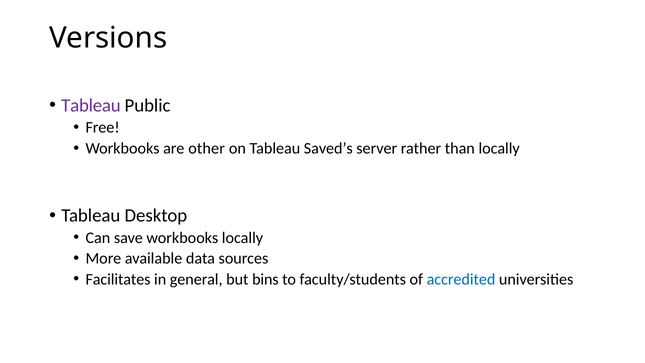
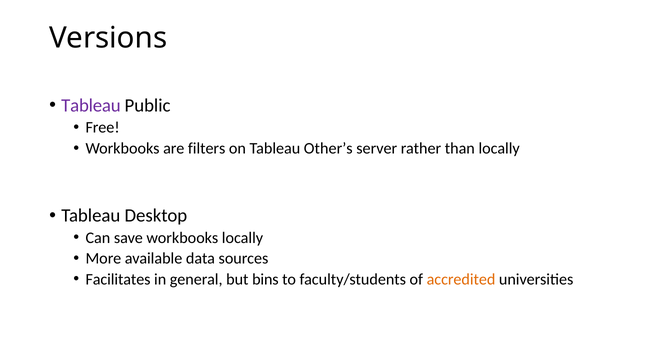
other: other -> filters
Saved’s: Saved’s -> Other’s
accredited colour: blue -> orange
